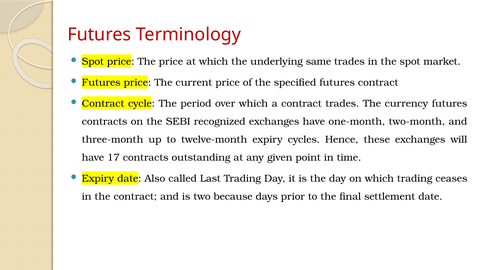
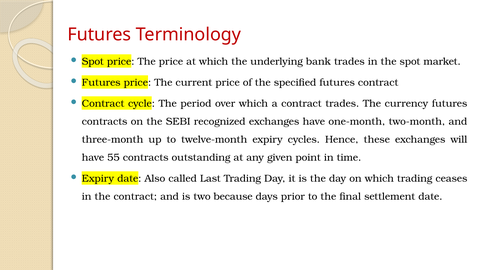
same: same -> bank
17: 17 -> 55
